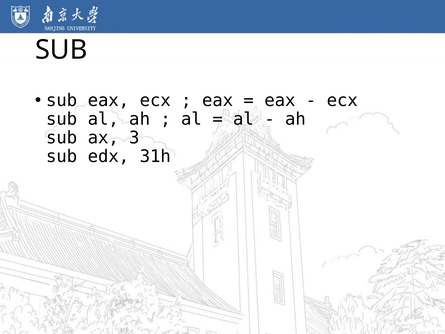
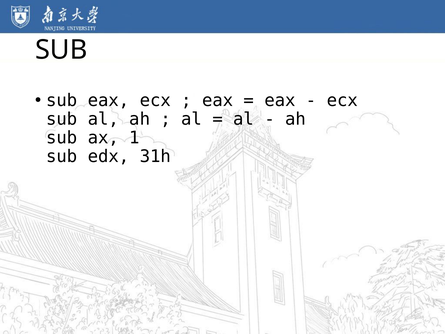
3: 3 -> 1
